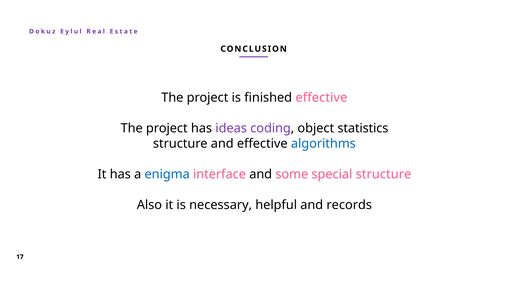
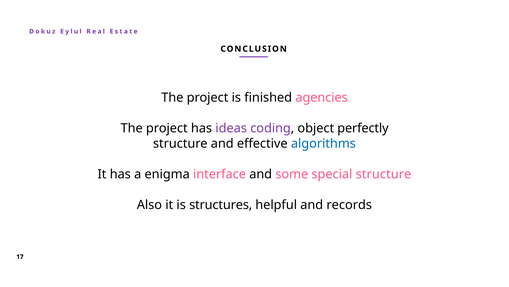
finished effective: effective -> agencies
statistics: statistics -> perfectly
enigma colour: blue -> black
necessary: necessary -> structures
